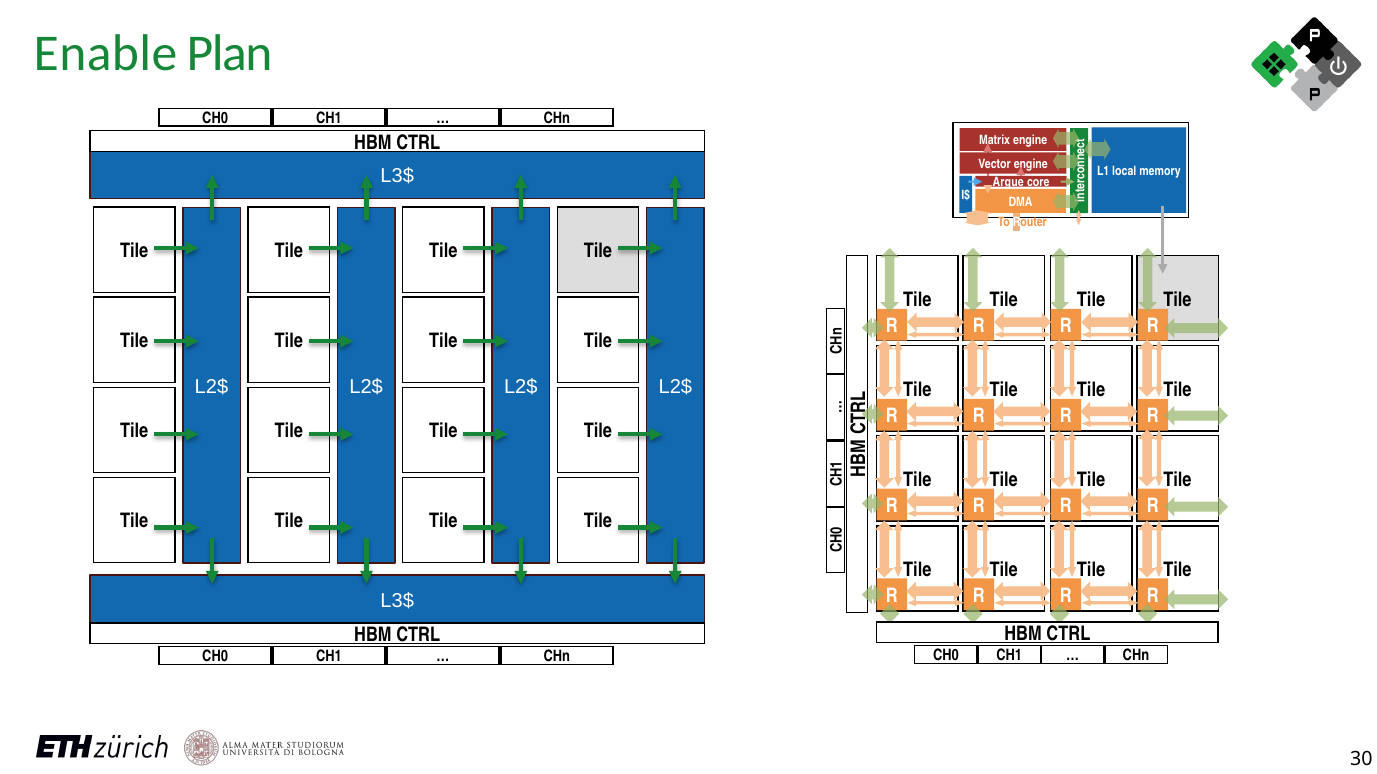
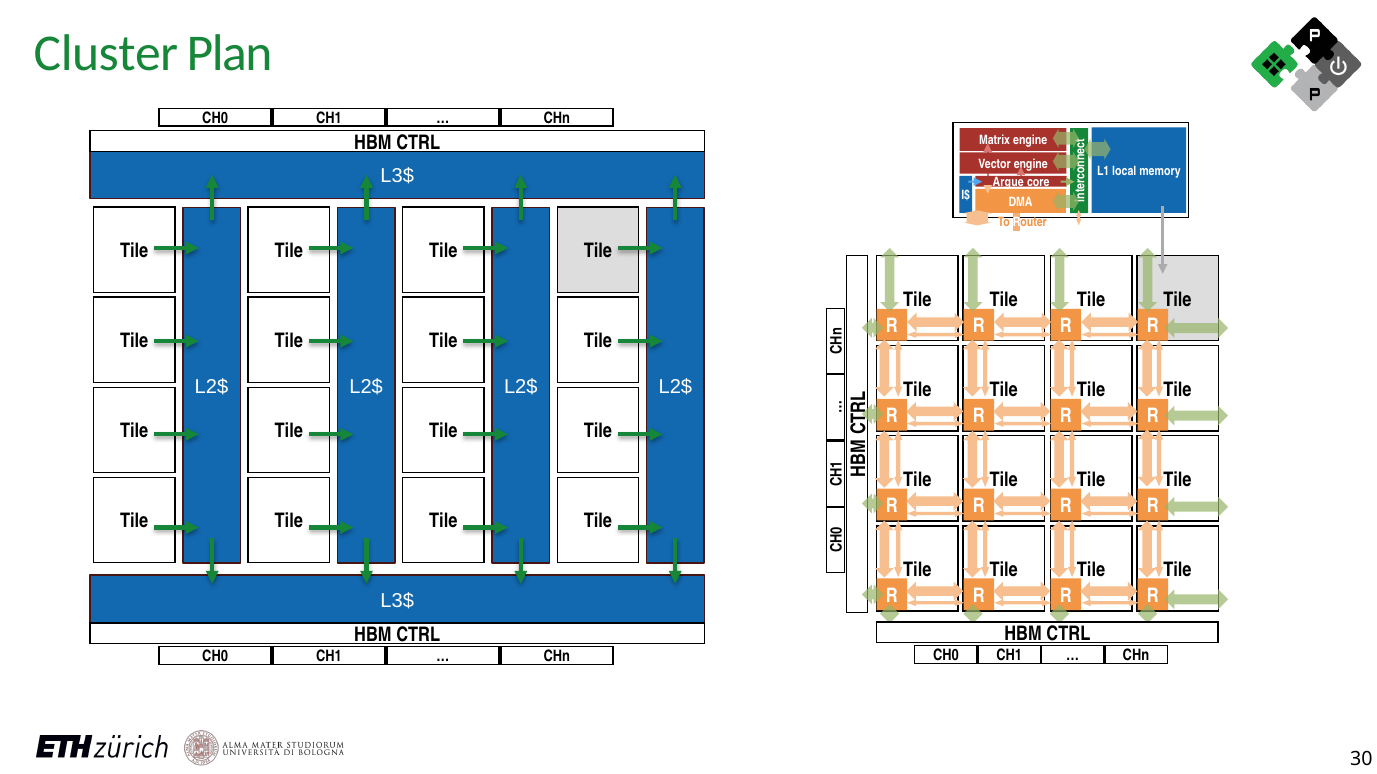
Enable: Enable -> Cluster
